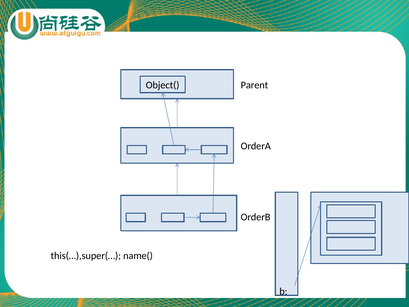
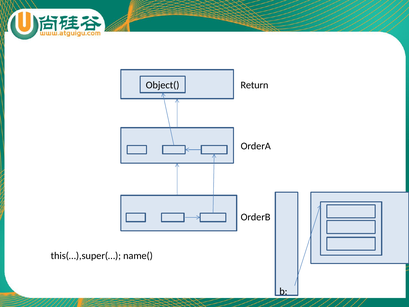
Parent: Parent -> Return
